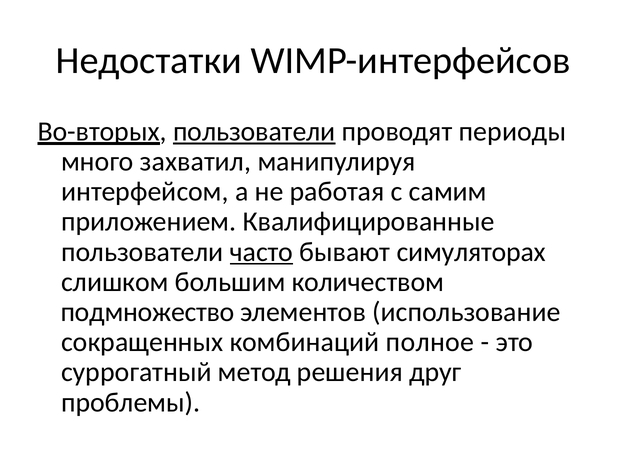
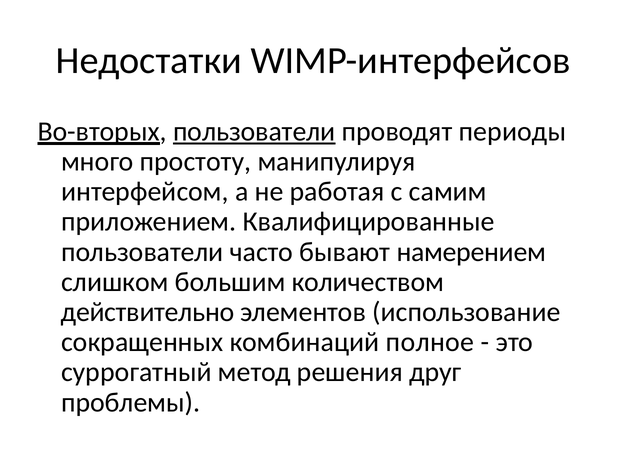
захватил: захватил -> простоту
часто underline: present -> none
симуляторах: симуляторах -> намерением
подмножество: подмножество -> действительно
